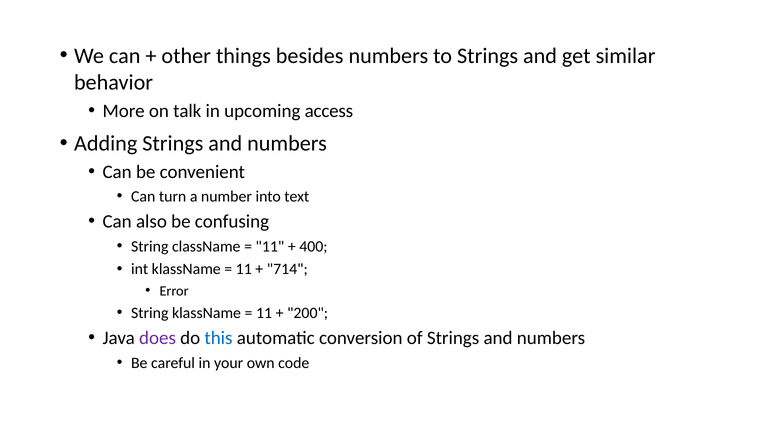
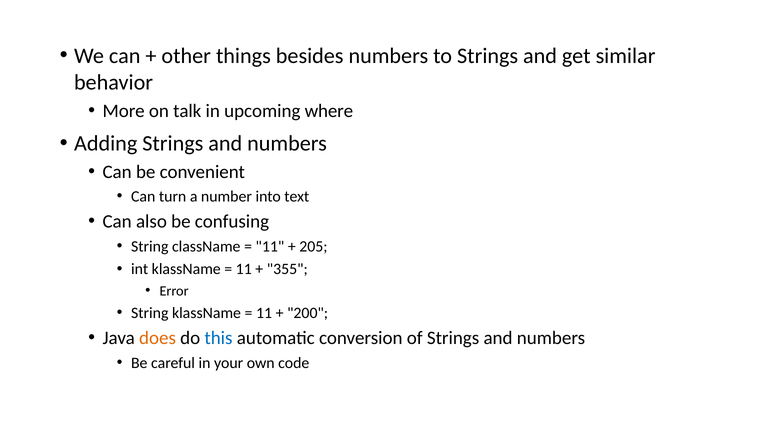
access: access -> where
400: 400 -> 205
714: 714 -> 355
does colour: purple -> orange
